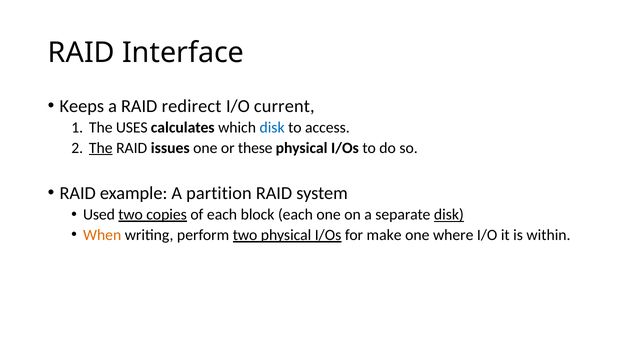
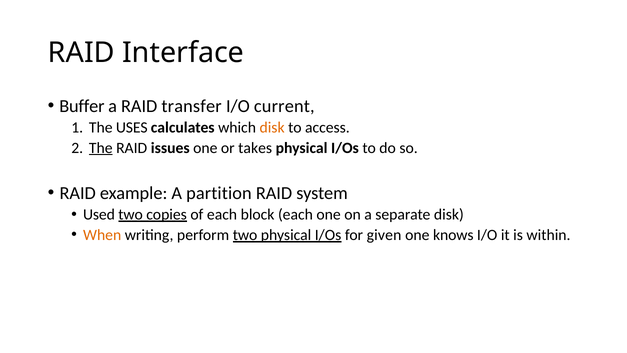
Keeps: Keeps -> Buffer
redirect: redirect -> transfer
disk at (272, 128) colour: blue -> orange
these: these -> takes
disk at (449, 214) underline: present -> none
make: make -> given
where: where -> knows
